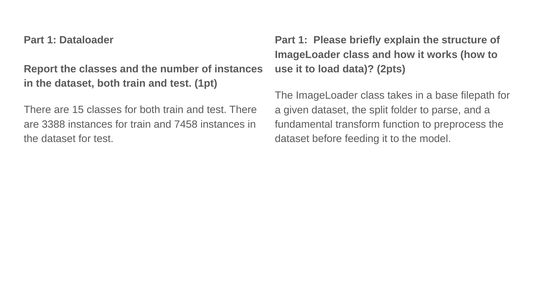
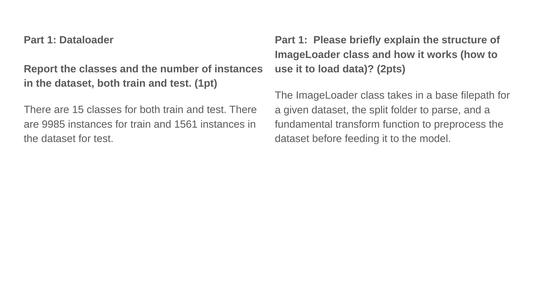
3388: 3388 -> 9985
7458: 7458 -> 1561
